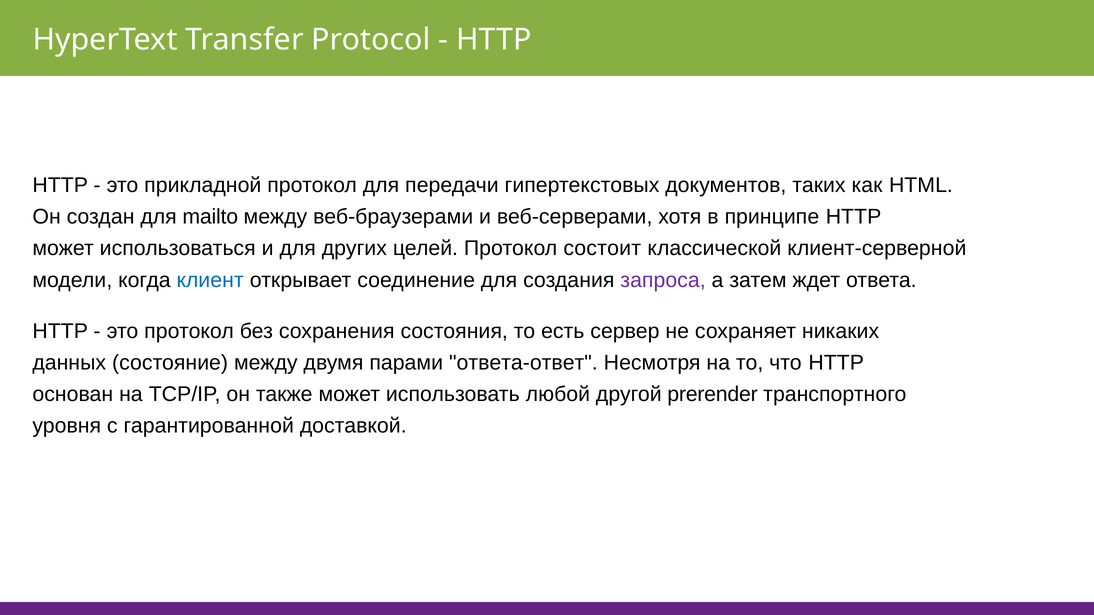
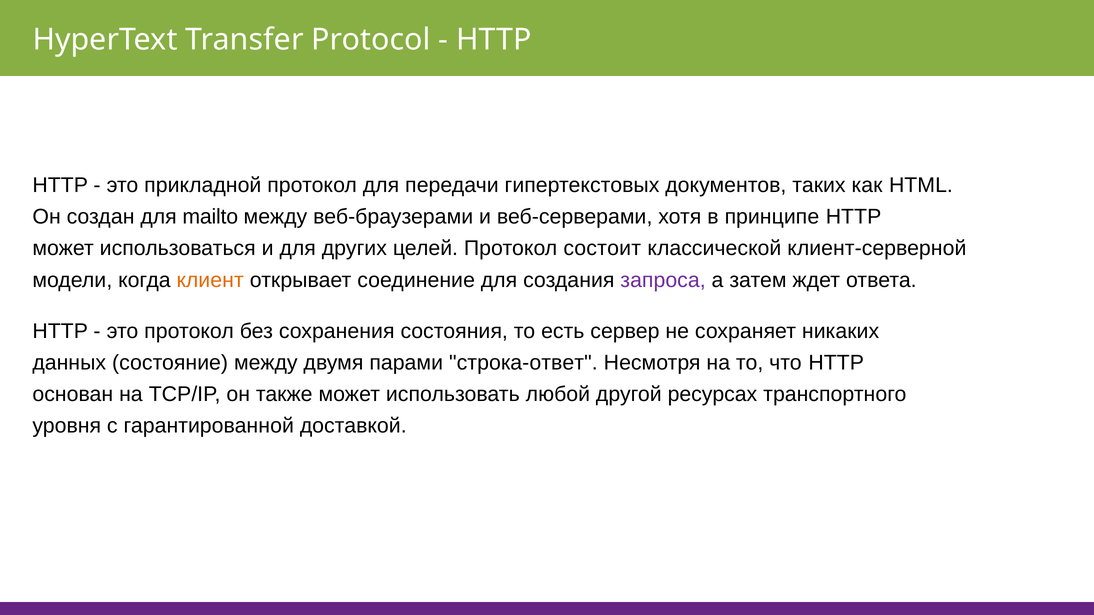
клиент colour: blue -> orange
ответа-ответ: ответа-ответ -> строка-ответ
prerender: prerender -> ресурсах
